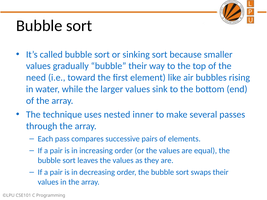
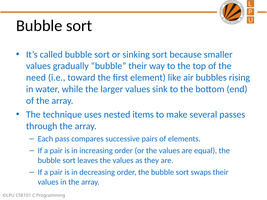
inner: inner -> items
